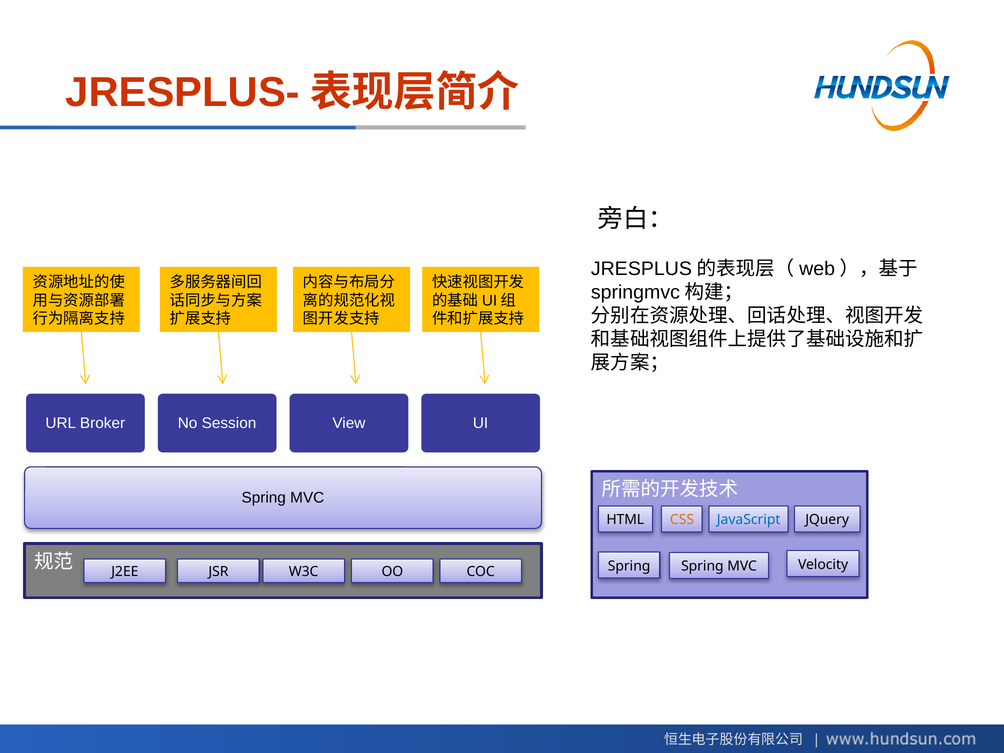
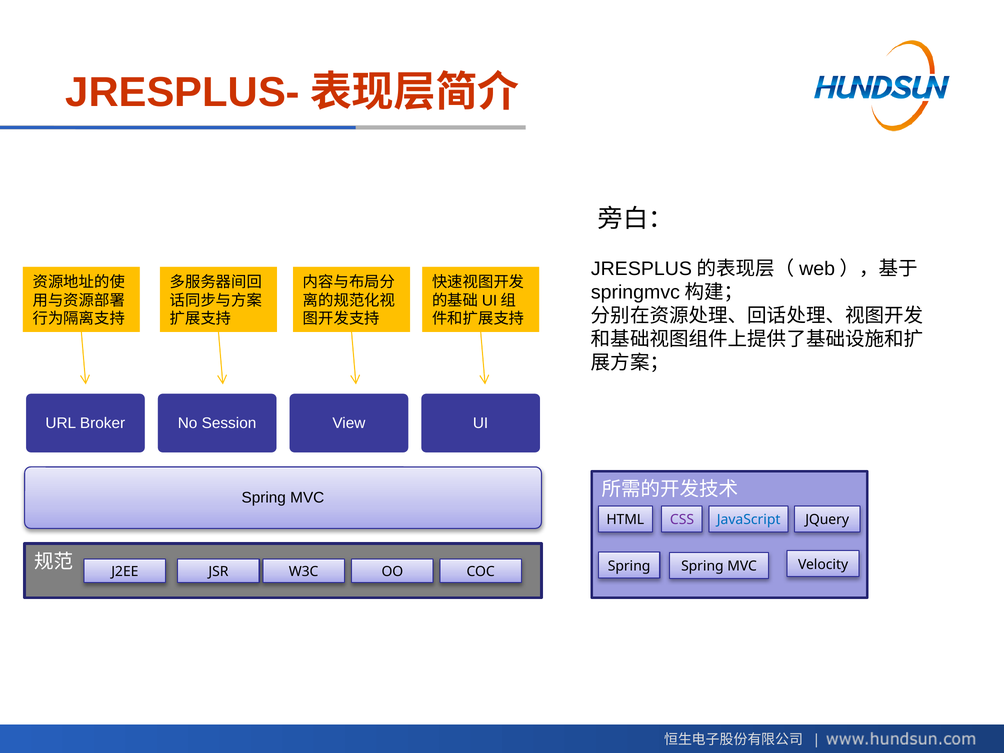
CSS colour: orange -> purple
